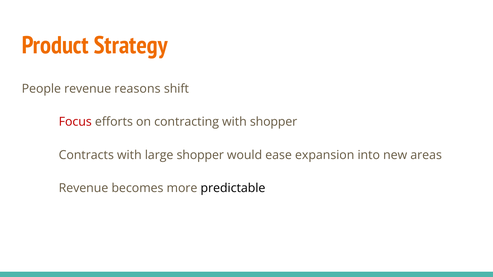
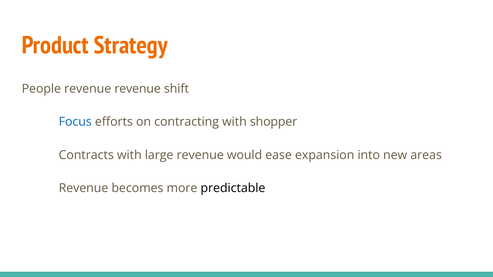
revenue reasons: reasons -> revenue
Focus colour: red -> blue
large shopper: shopper -> revenue
